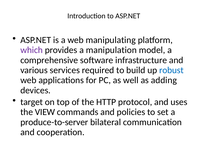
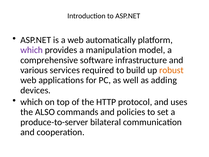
manipulating: manipulating -> automatically
robust colour: blue -> orange
target at (32, 102): target -> which
VIEW: VIEW -> ALSO
